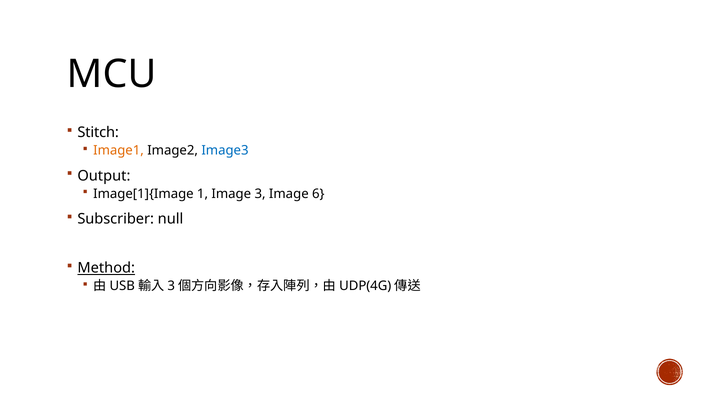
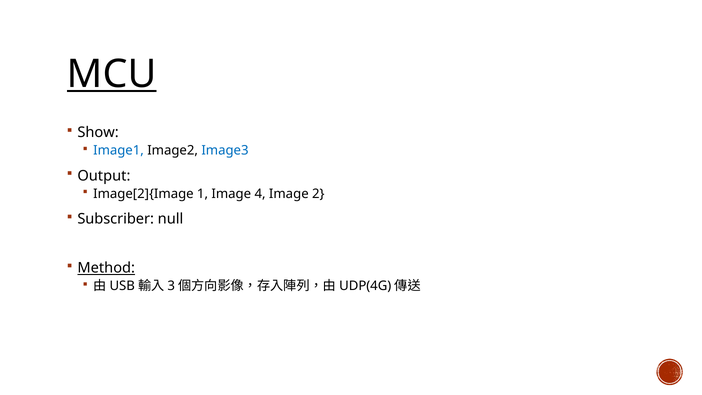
MCU underline: none -> present
Stitch: Stitch -> Show
Image1 colour: orange -> blue
Image[1]{Image: Image[1]{Image -> Image[2]{Image
3: 3 -> 4
6: 6 -> 2
